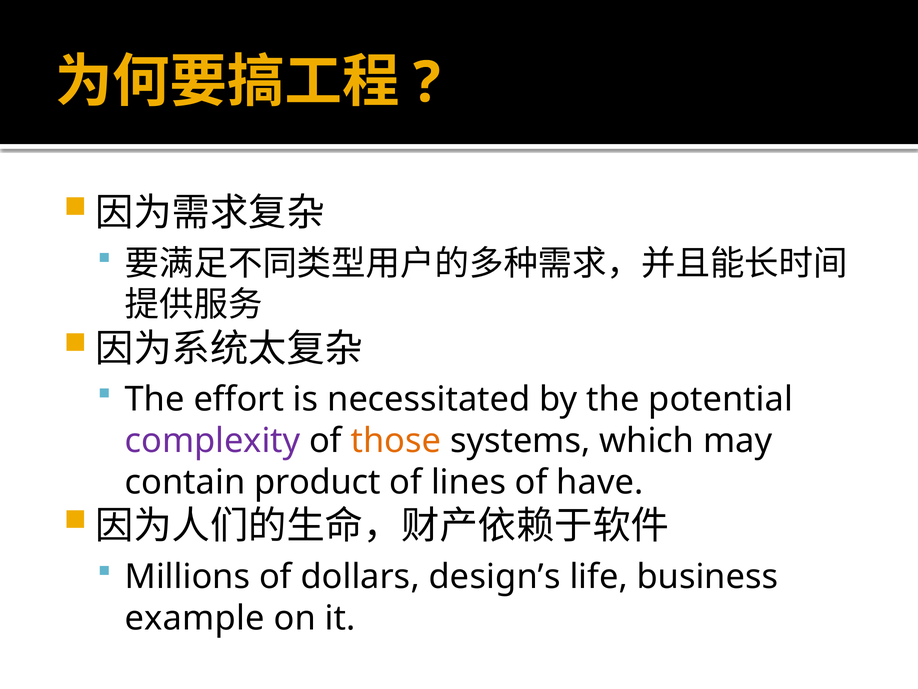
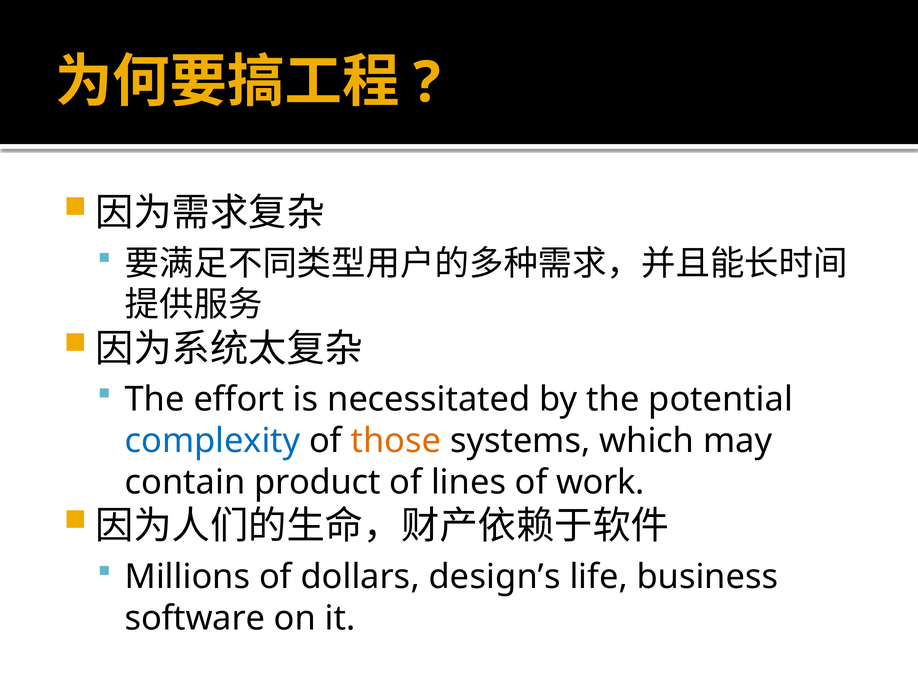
complexity colour: purple -> blue
have: have -> work
example: example -> software
